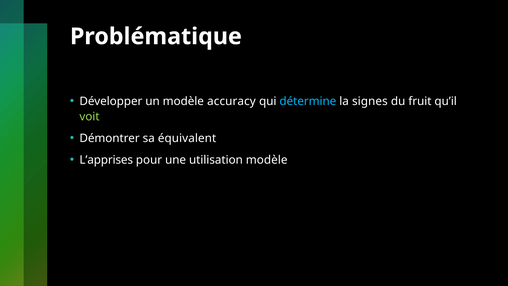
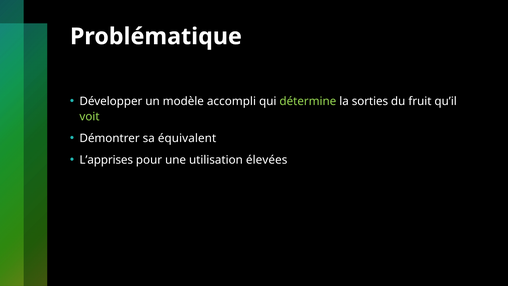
accuracy: accuracy -> accompli
détermine colour: light blue -> light green
signes: signes -> sorties
utilisation modèle: modèle -> élevées
